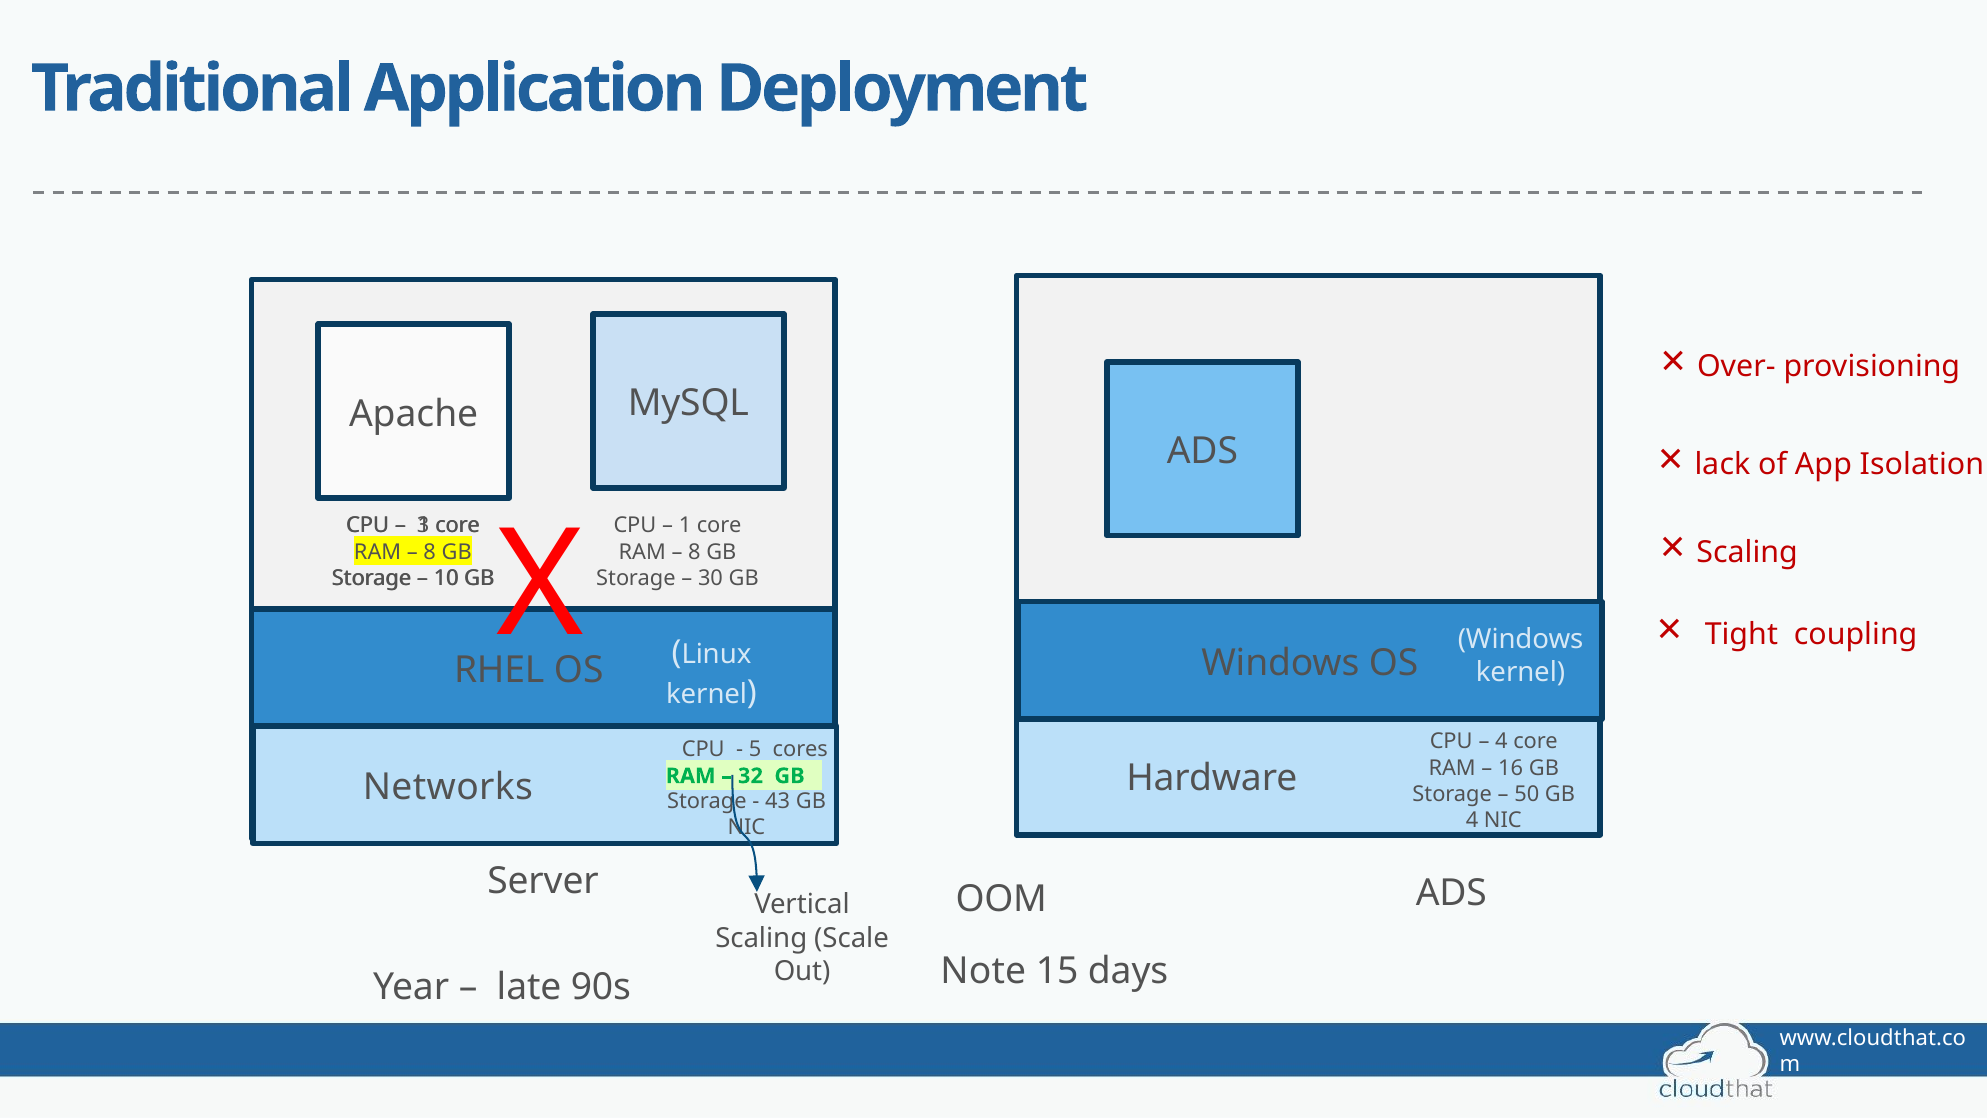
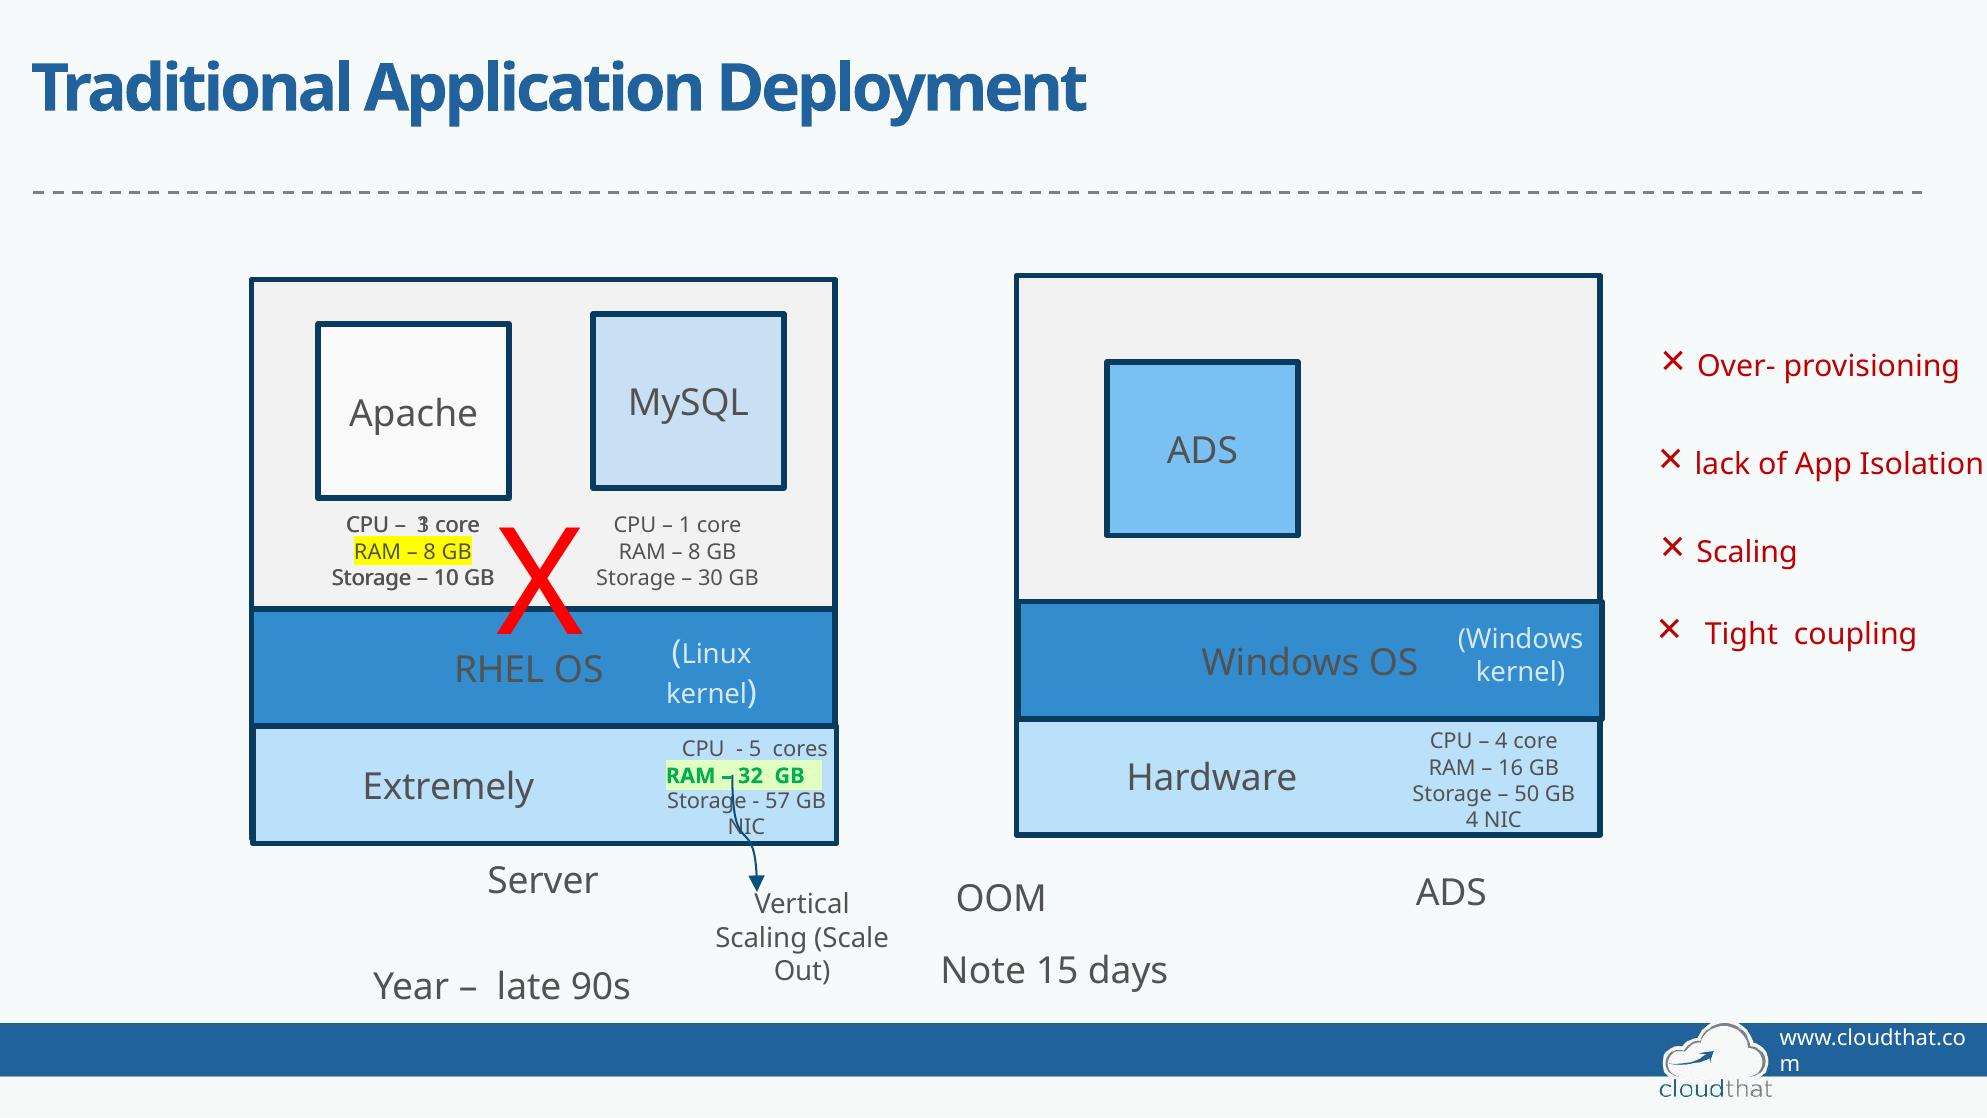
Networks: Networks -> Extremely
43: 43 -> 57
